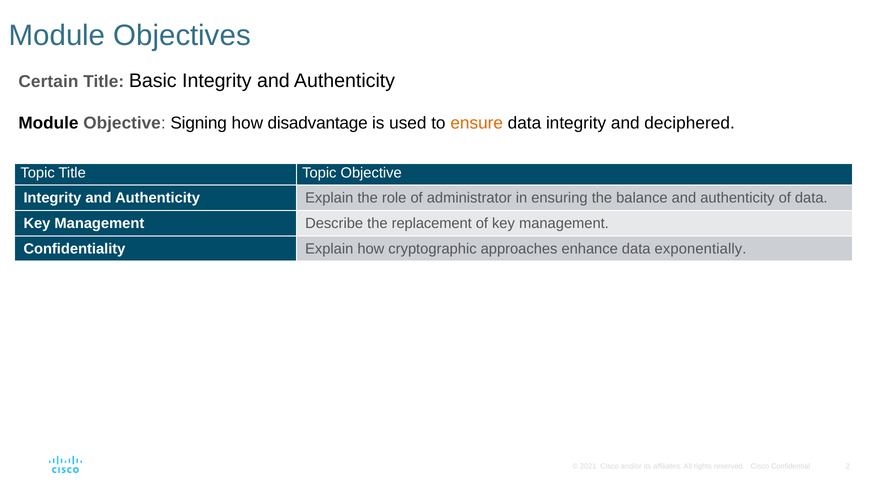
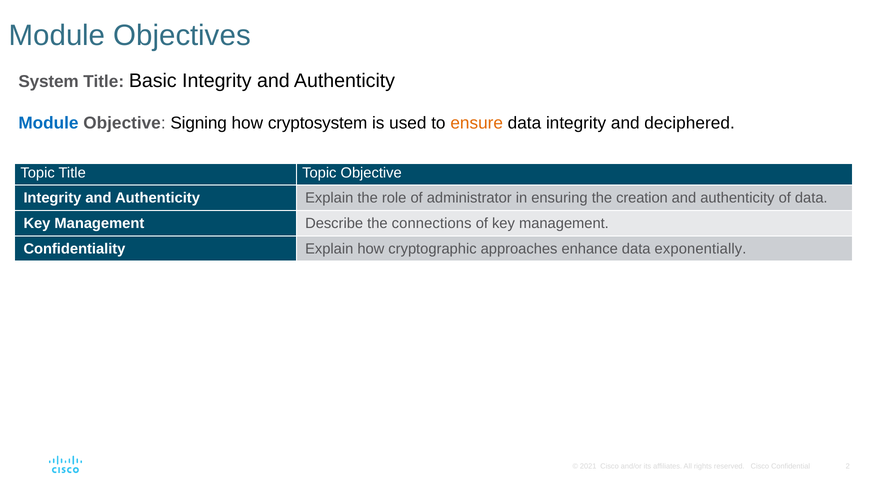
Certain: Certain -> System
Module at (48, 123) colour: black -> blue
disadvantage: disadvantage -> cryptosystem
balance: balance -> creation
replacement: replacement -> connections
